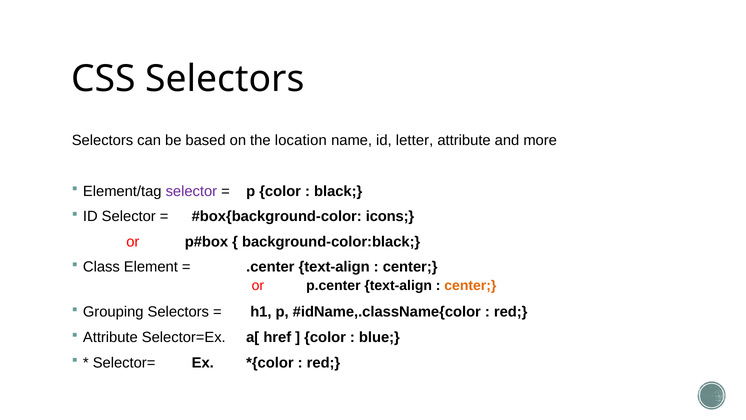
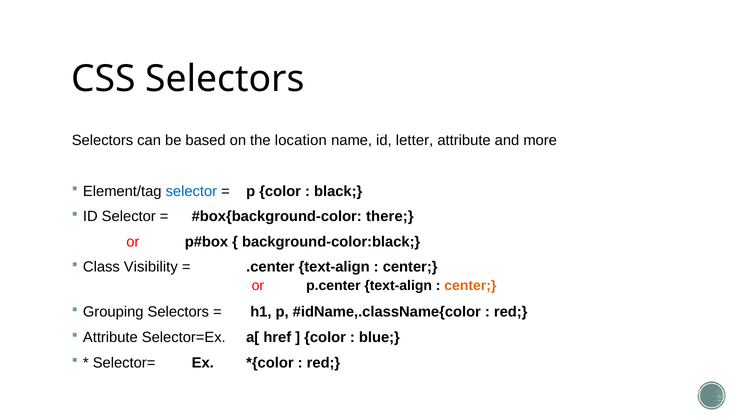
selector at (191, 191) colour: purple -> blue
icons: icons -> there
Element: Element -> Visibility
